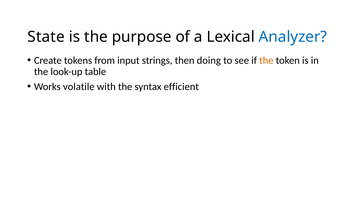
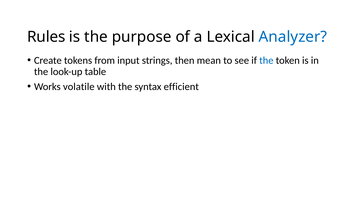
State: State -> Rules
doing: doing -> mean
the at (266, 61) colour: orange -> blue
